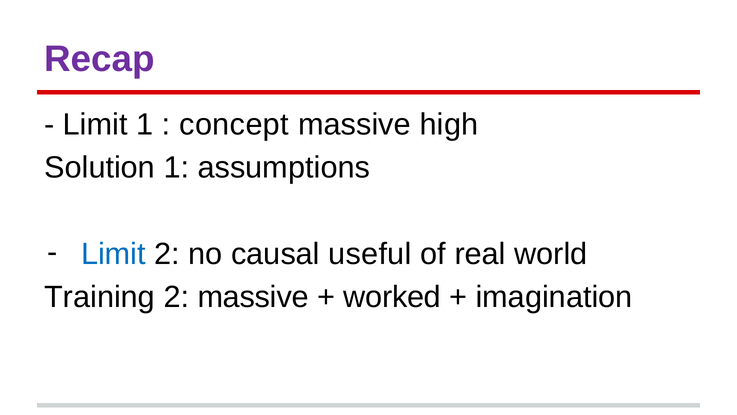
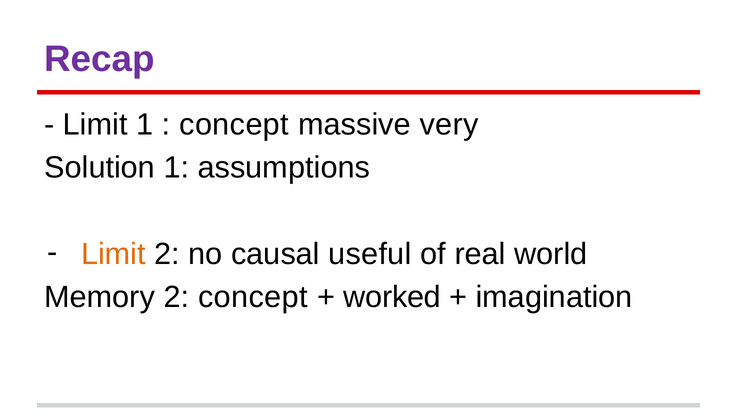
high: high -> very
Limit at (113, 254) colour: blue -> orange
Training: Training -> Memory
2 massive: massive -> concept
